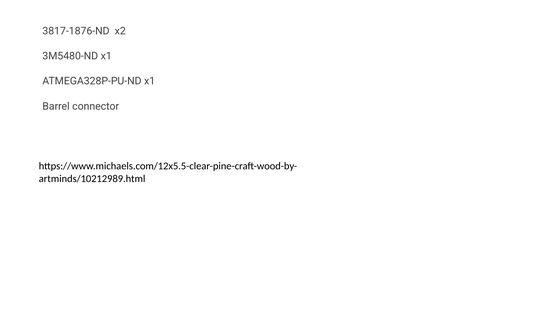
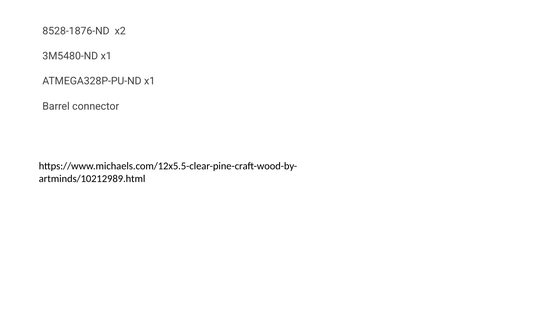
3817-1876-ND: 3817-1876-ND -> 8528-1876-ND
